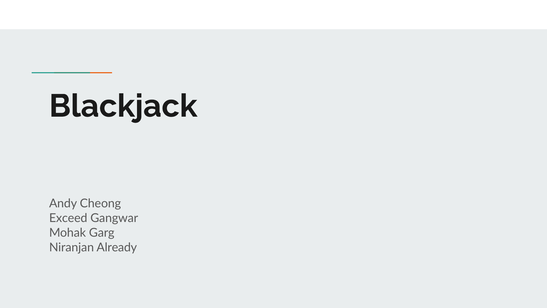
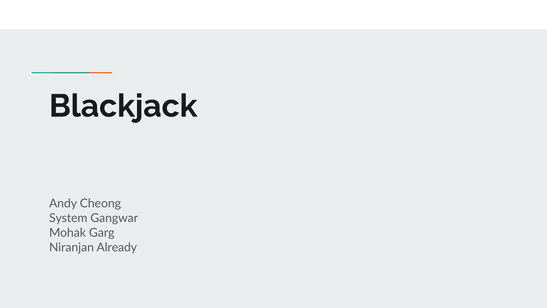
Exceed: Exceed -> System
